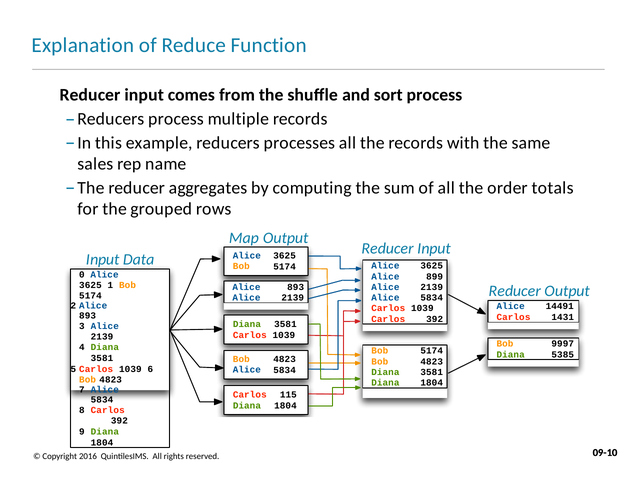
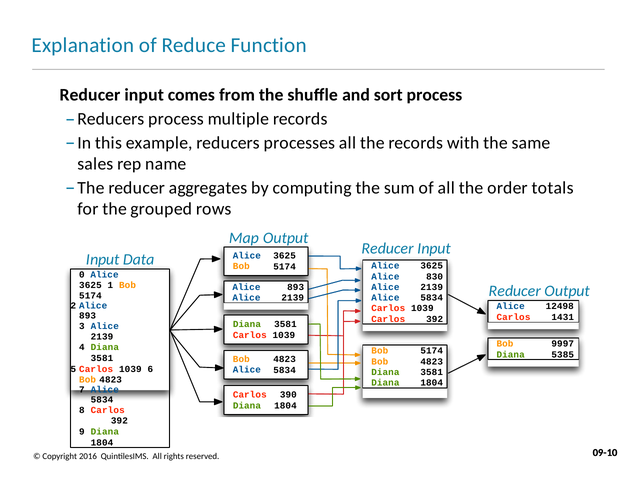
899: 899 -> 830
14491: 14491 -> 12498
115: 115 -> 390
